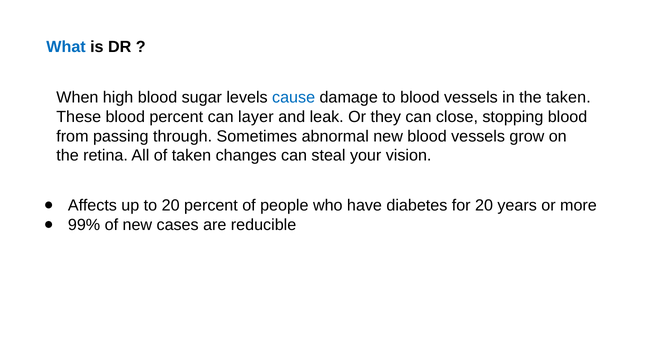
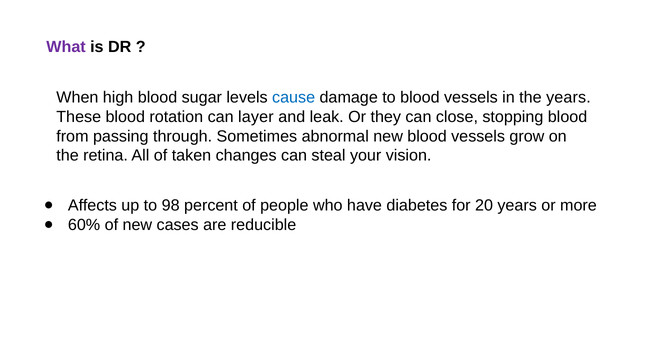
What colour: blue -> purple
the taken: taken -> years
blood percent: percent -> rotation
to 20: 20 -> 98
99%: 99% -> 60%
